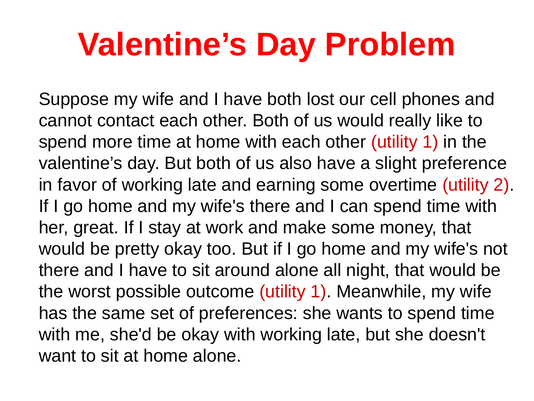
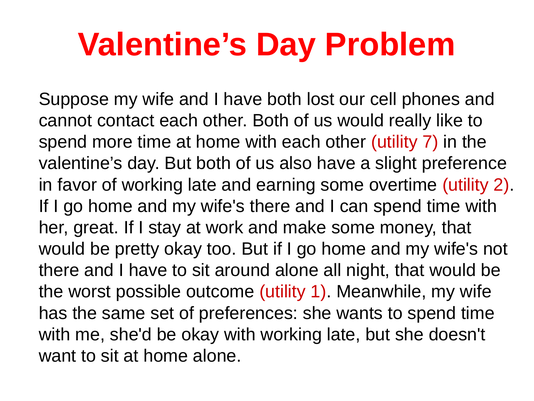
other utility 1: 1 -> 7
